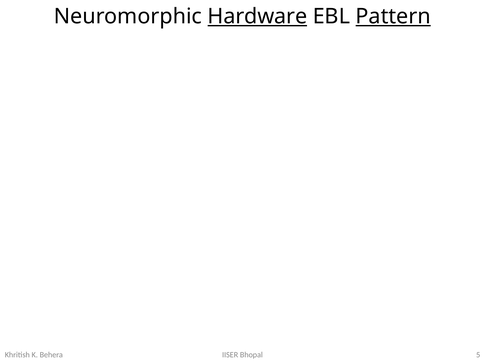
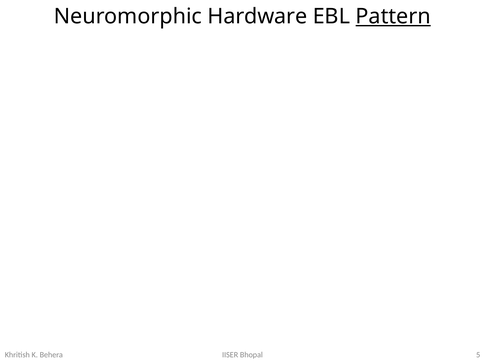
Hardware underline: present -> none
